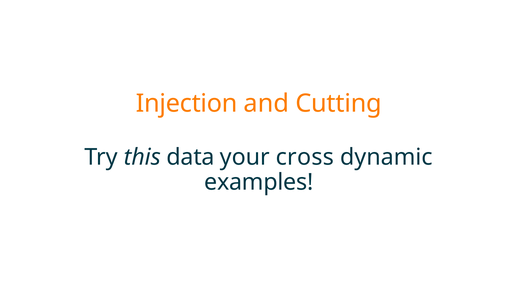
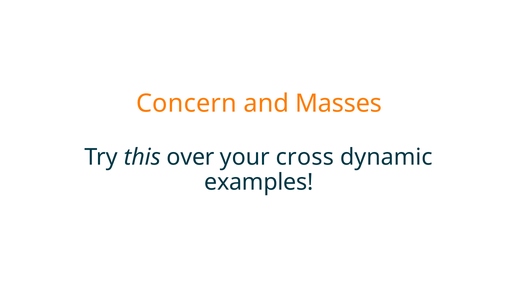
Injection: Injection -> Concern
Cutting: Cutting -> Masses
data: data -> over
